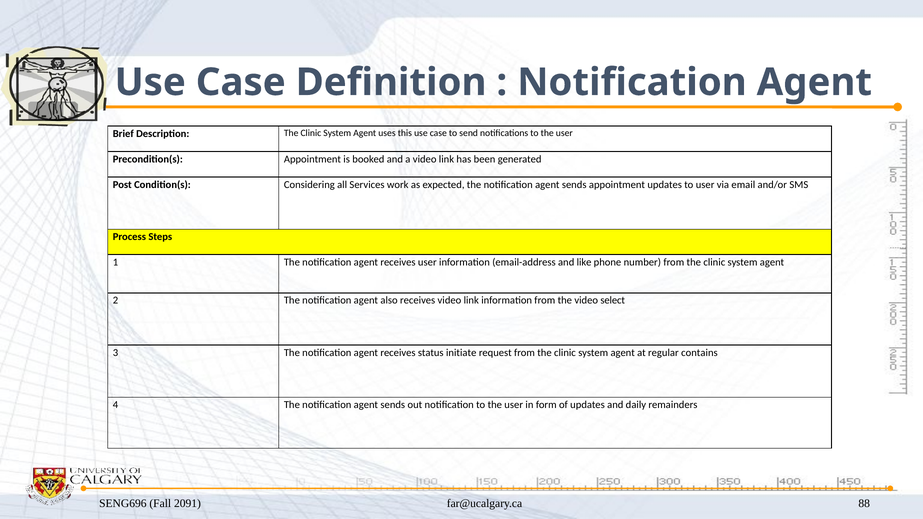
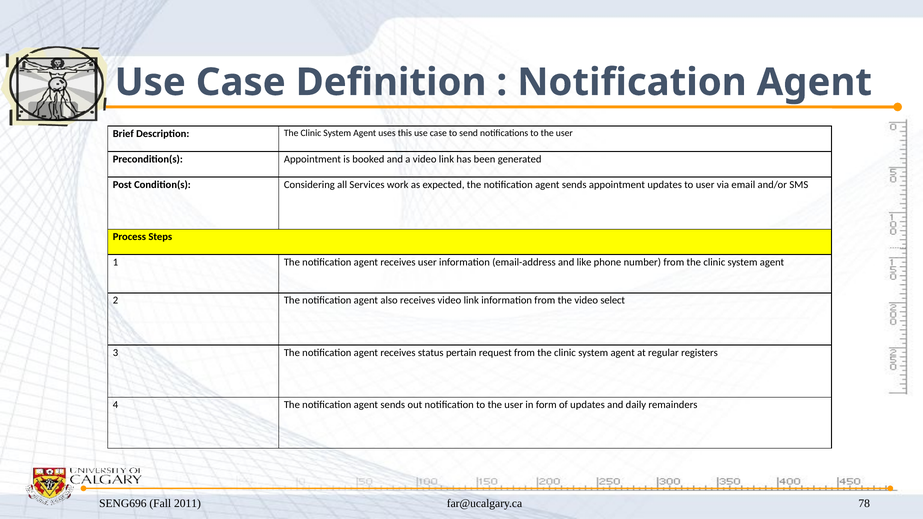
initiate: initiate -> pertain
contains: contains -> registers
2091: 2091 -> 2011
88: 88 -> 78
